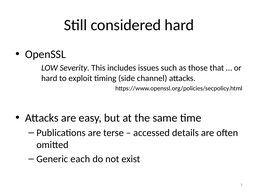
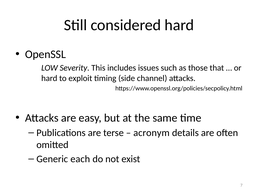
accessed: accessed -> acronym
